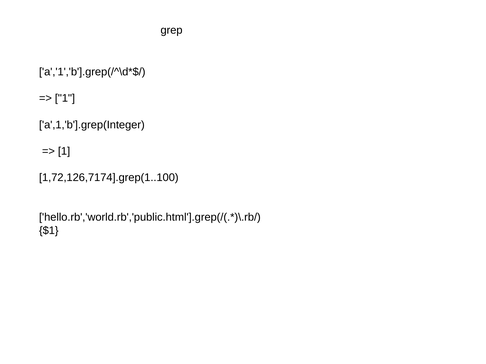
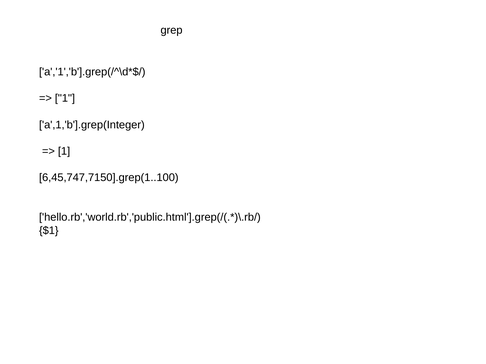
1,72,126,7174].grep(1..100: 1,72,126,7174].grep(1..100 -> 6,45,747,7150].grep(1..100
